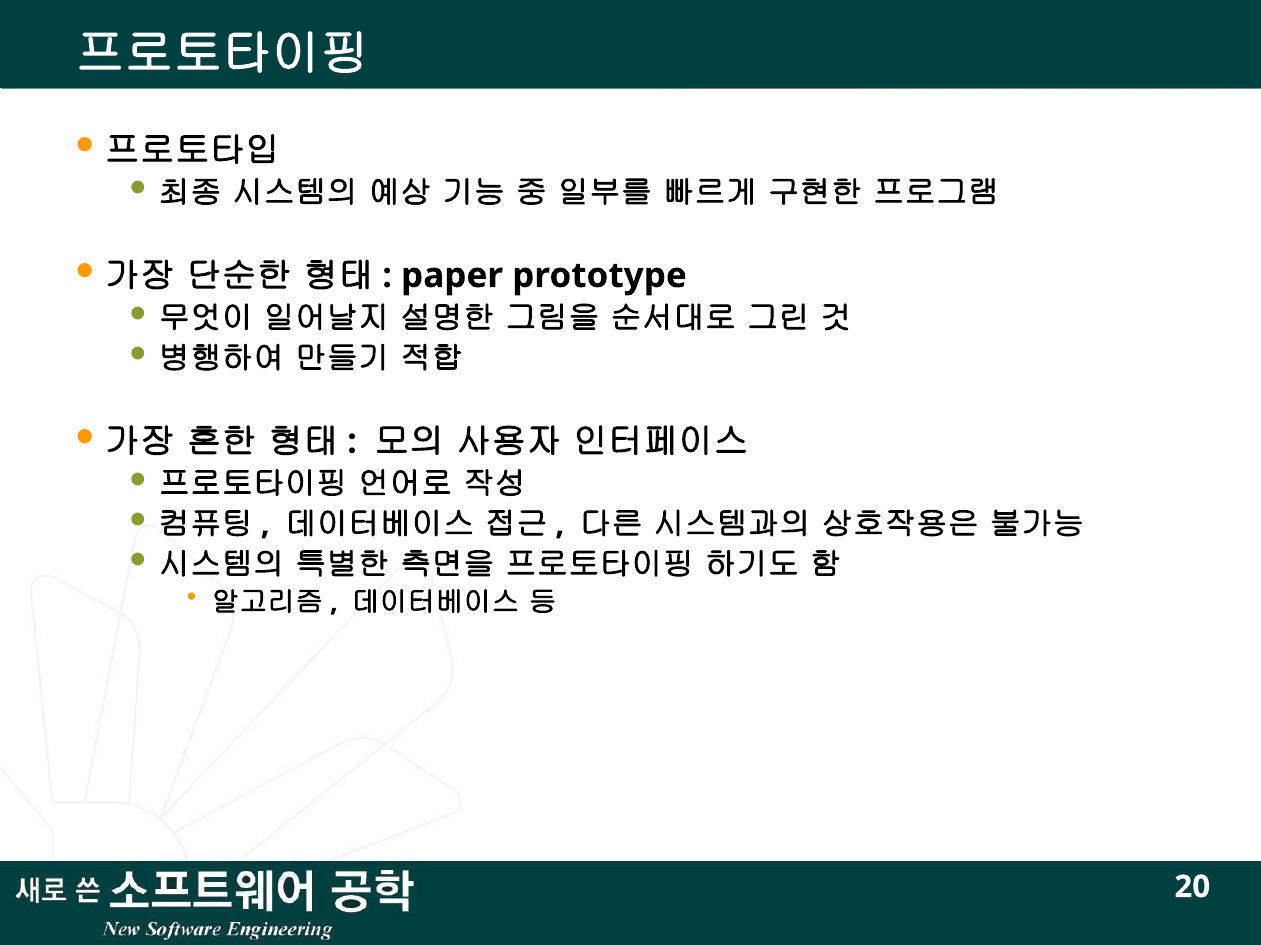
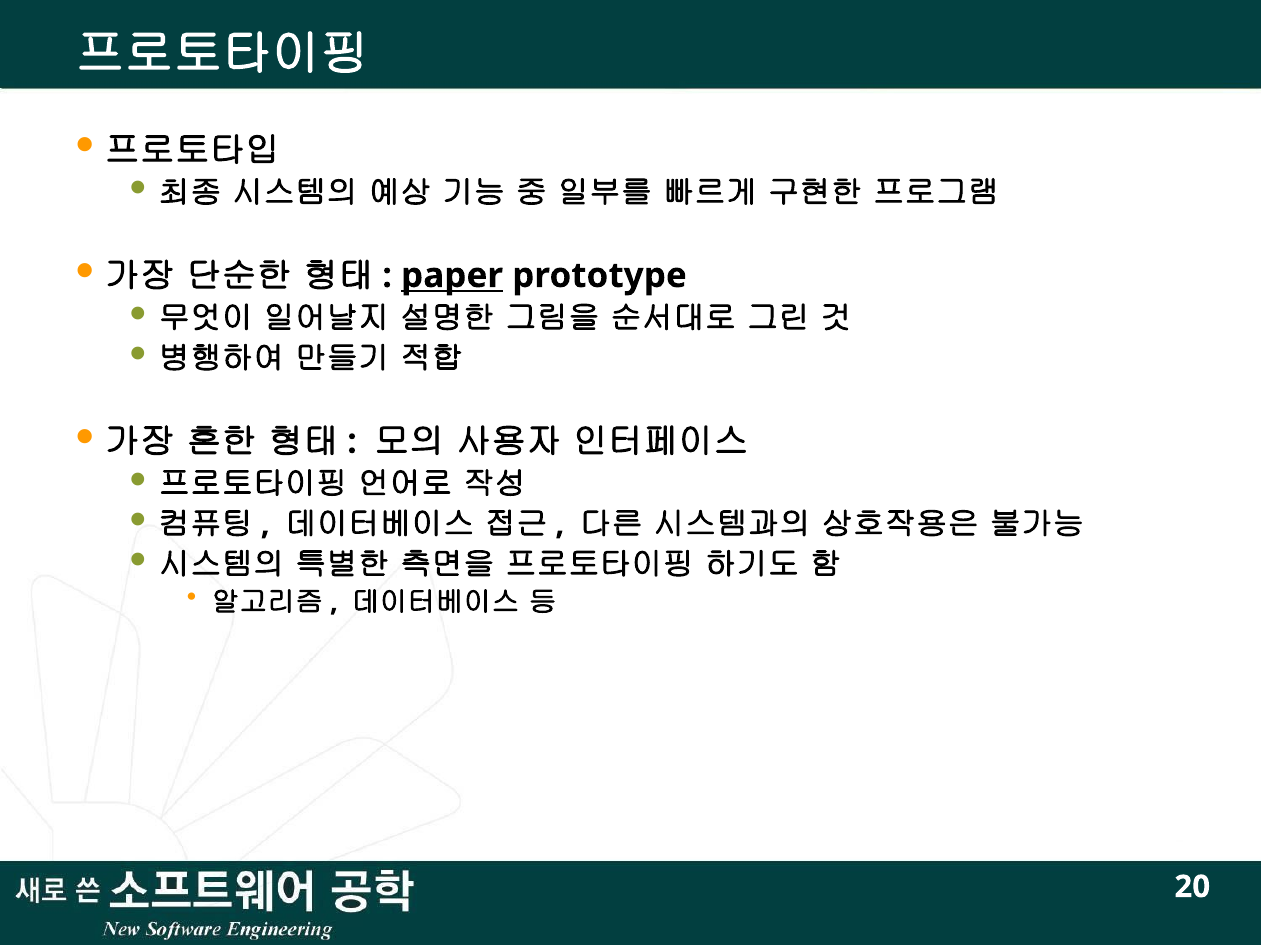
paper underline: none -> present
